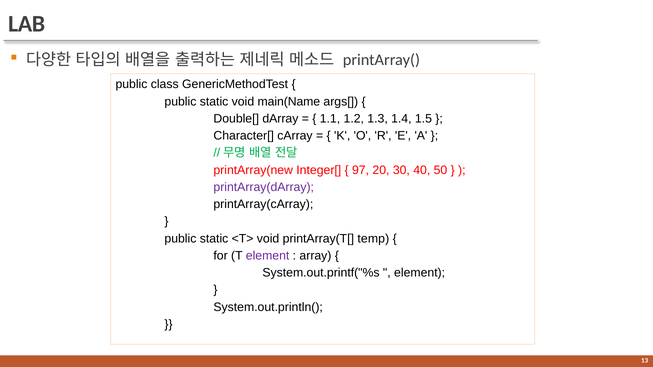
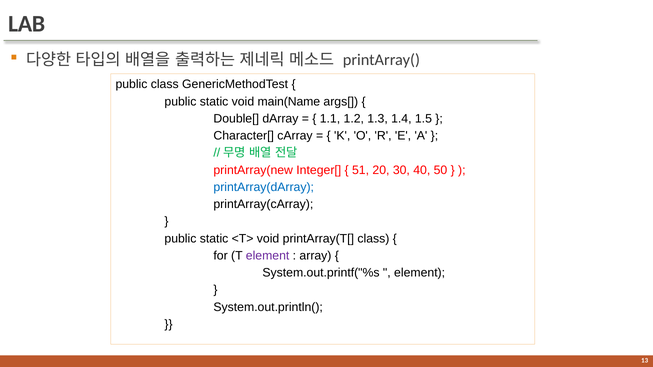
97: 97 -> 51
printArray(dArray colour: purple -> blue
printArray(T[ temp: temp -> class
